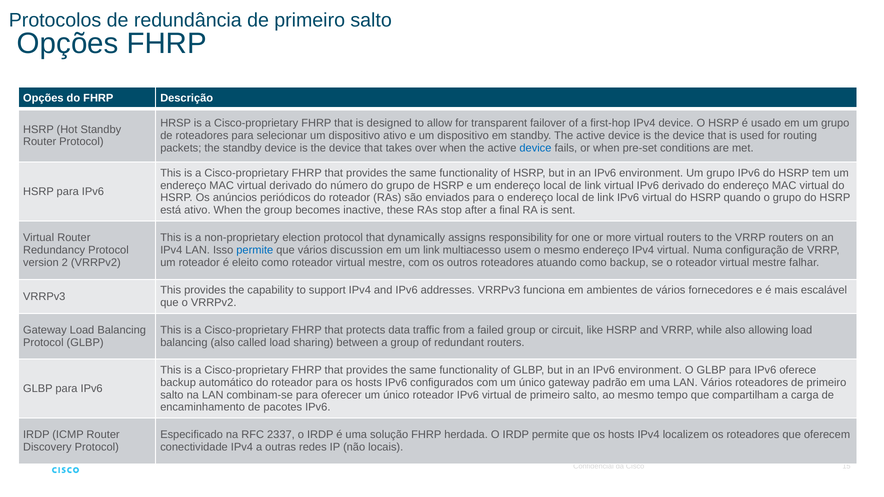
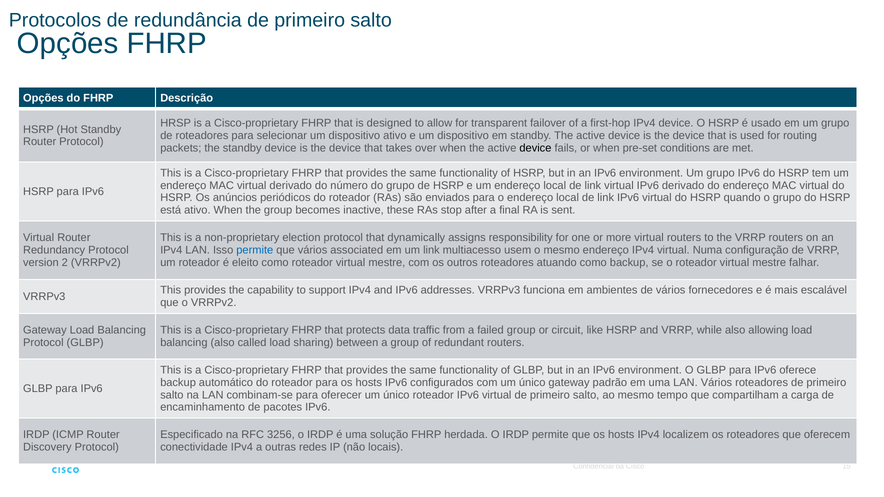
device at (535, 148) colour: blue -> black
discussion: discussion -> associated
2337: 2337 -> 3256
